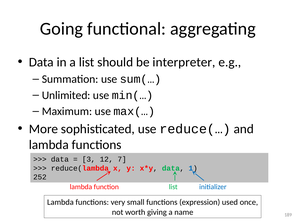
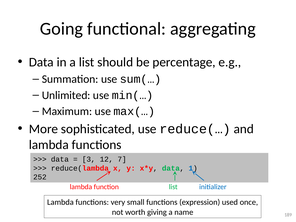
interpreter: interpreter -> percentage
